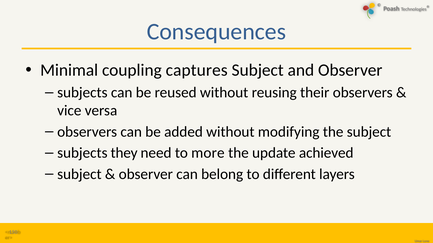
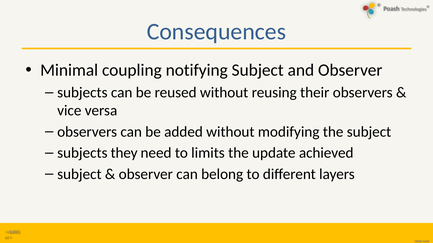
captures: captures -> notifying
more: more -> limits
